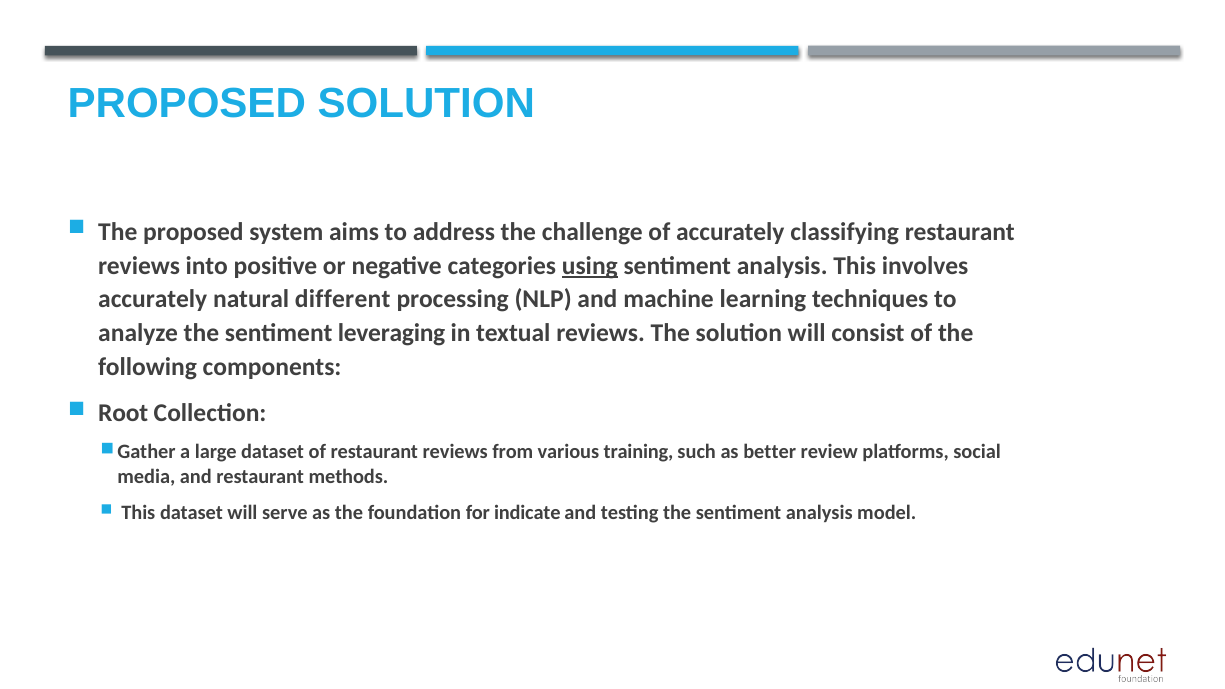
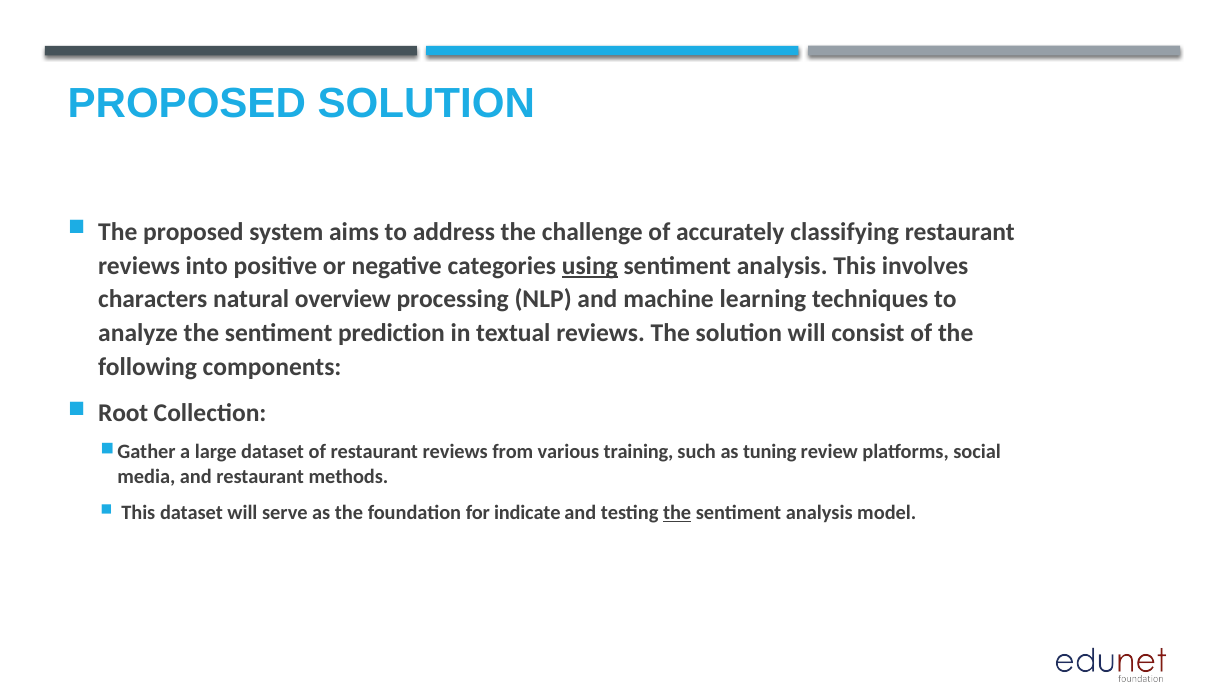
accurately at (153, 299): accurately -> characters
different: different -> overview
leveraging: leveraging -> prediction
better: better -> tuning
the at (677, 513) underline: none -> present
